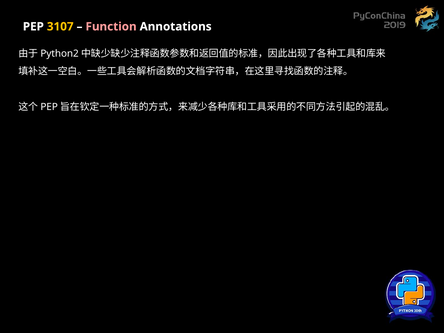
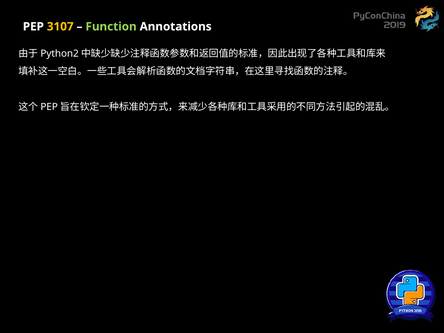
Function colour: pink -> light green
